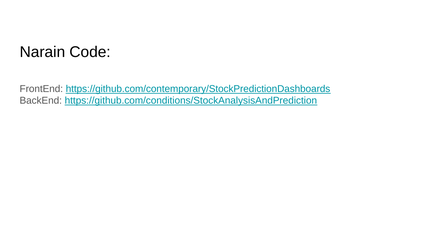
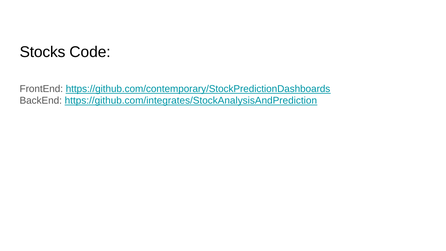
Narain: Narain -> Stocks
https://github.com/conditions/StockAnalysisAndPrediction: https://github.com/conditions/StockAnalysisAndPrediction -> https://github.com/integrates/StockAnalysisAndPrediction
